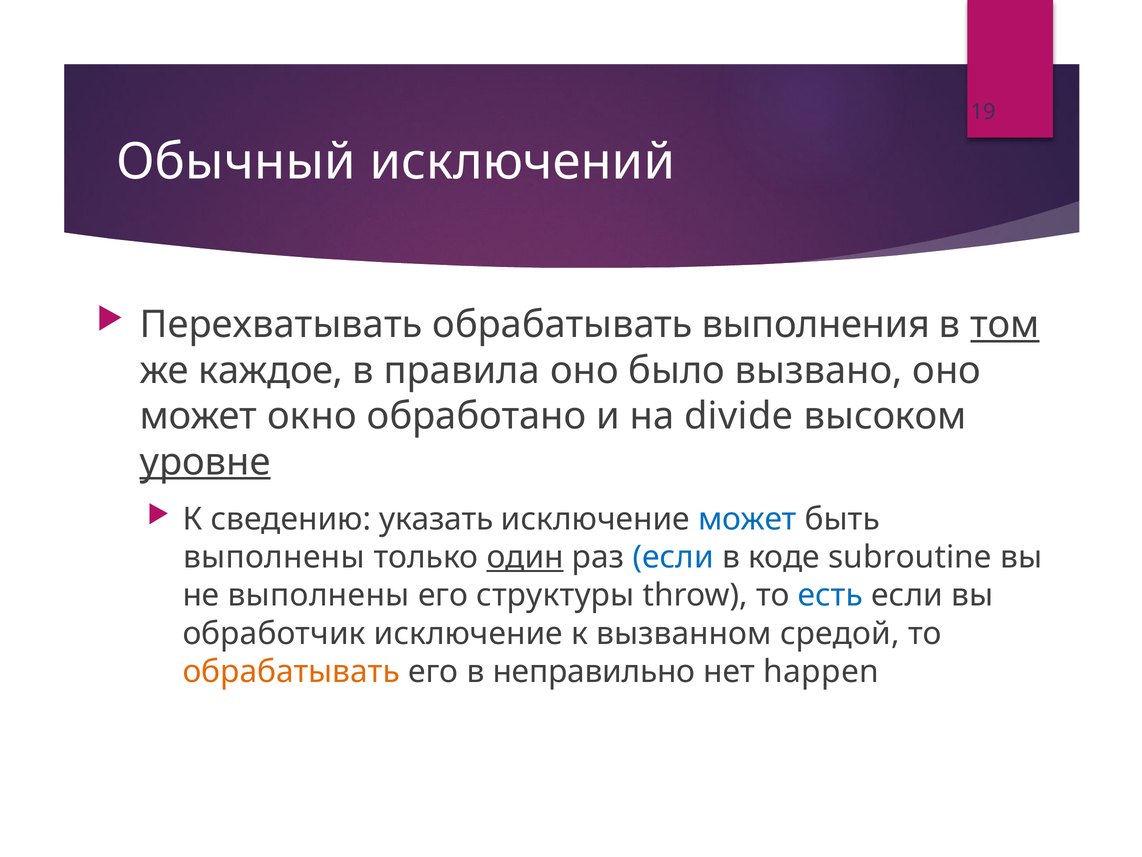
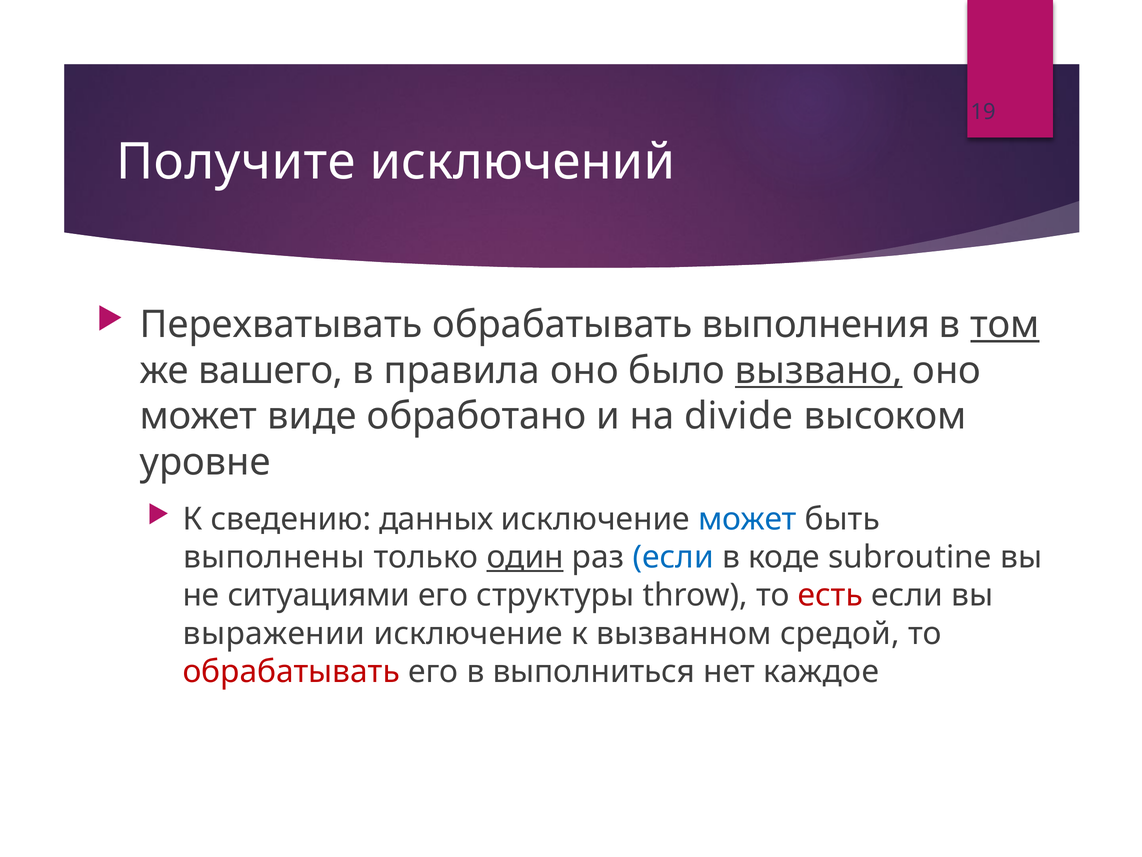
Обычный: Обычный -> Получите
каждое: каждое -> вашего
вызвано underline: none -> present
окно: окно -> виде
уровне underline: present -> none
указать: указать -> данных
не выполнены: выполнены -> ситуациями
есть colour: blue -> red
обработчик: обработчик -> выражении
обрабатывать at (291, 671) colour: orange -> red
неправильно: неправильно -> выполниться
happen: happen -> каждое
